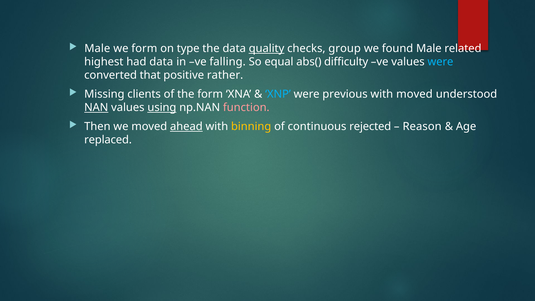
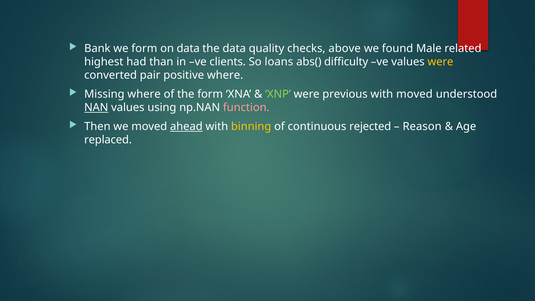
Male at (97, 48): Male -> Bank
on type: type -> data
quality underline: present -> none
group: group -> above
had data: data -> than
falling: falling -> clients
equal: equal -> loans
were at (440, 62) colour: light blue -> yellow
that: that -> pair
positive rather: rather -> where
Missing clients: clients -> where
XNP colour: light blue -> light green
using underline: present -> none
